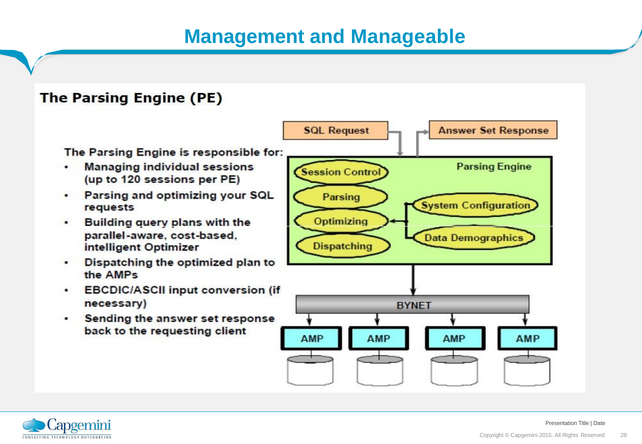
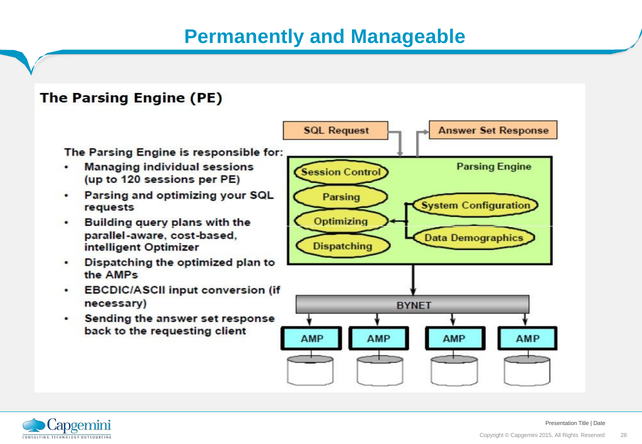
Management: Management -> Permanently
